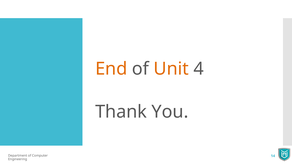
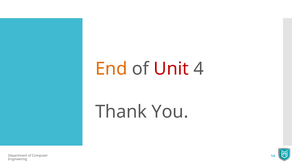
Unit colour: orange -> red
